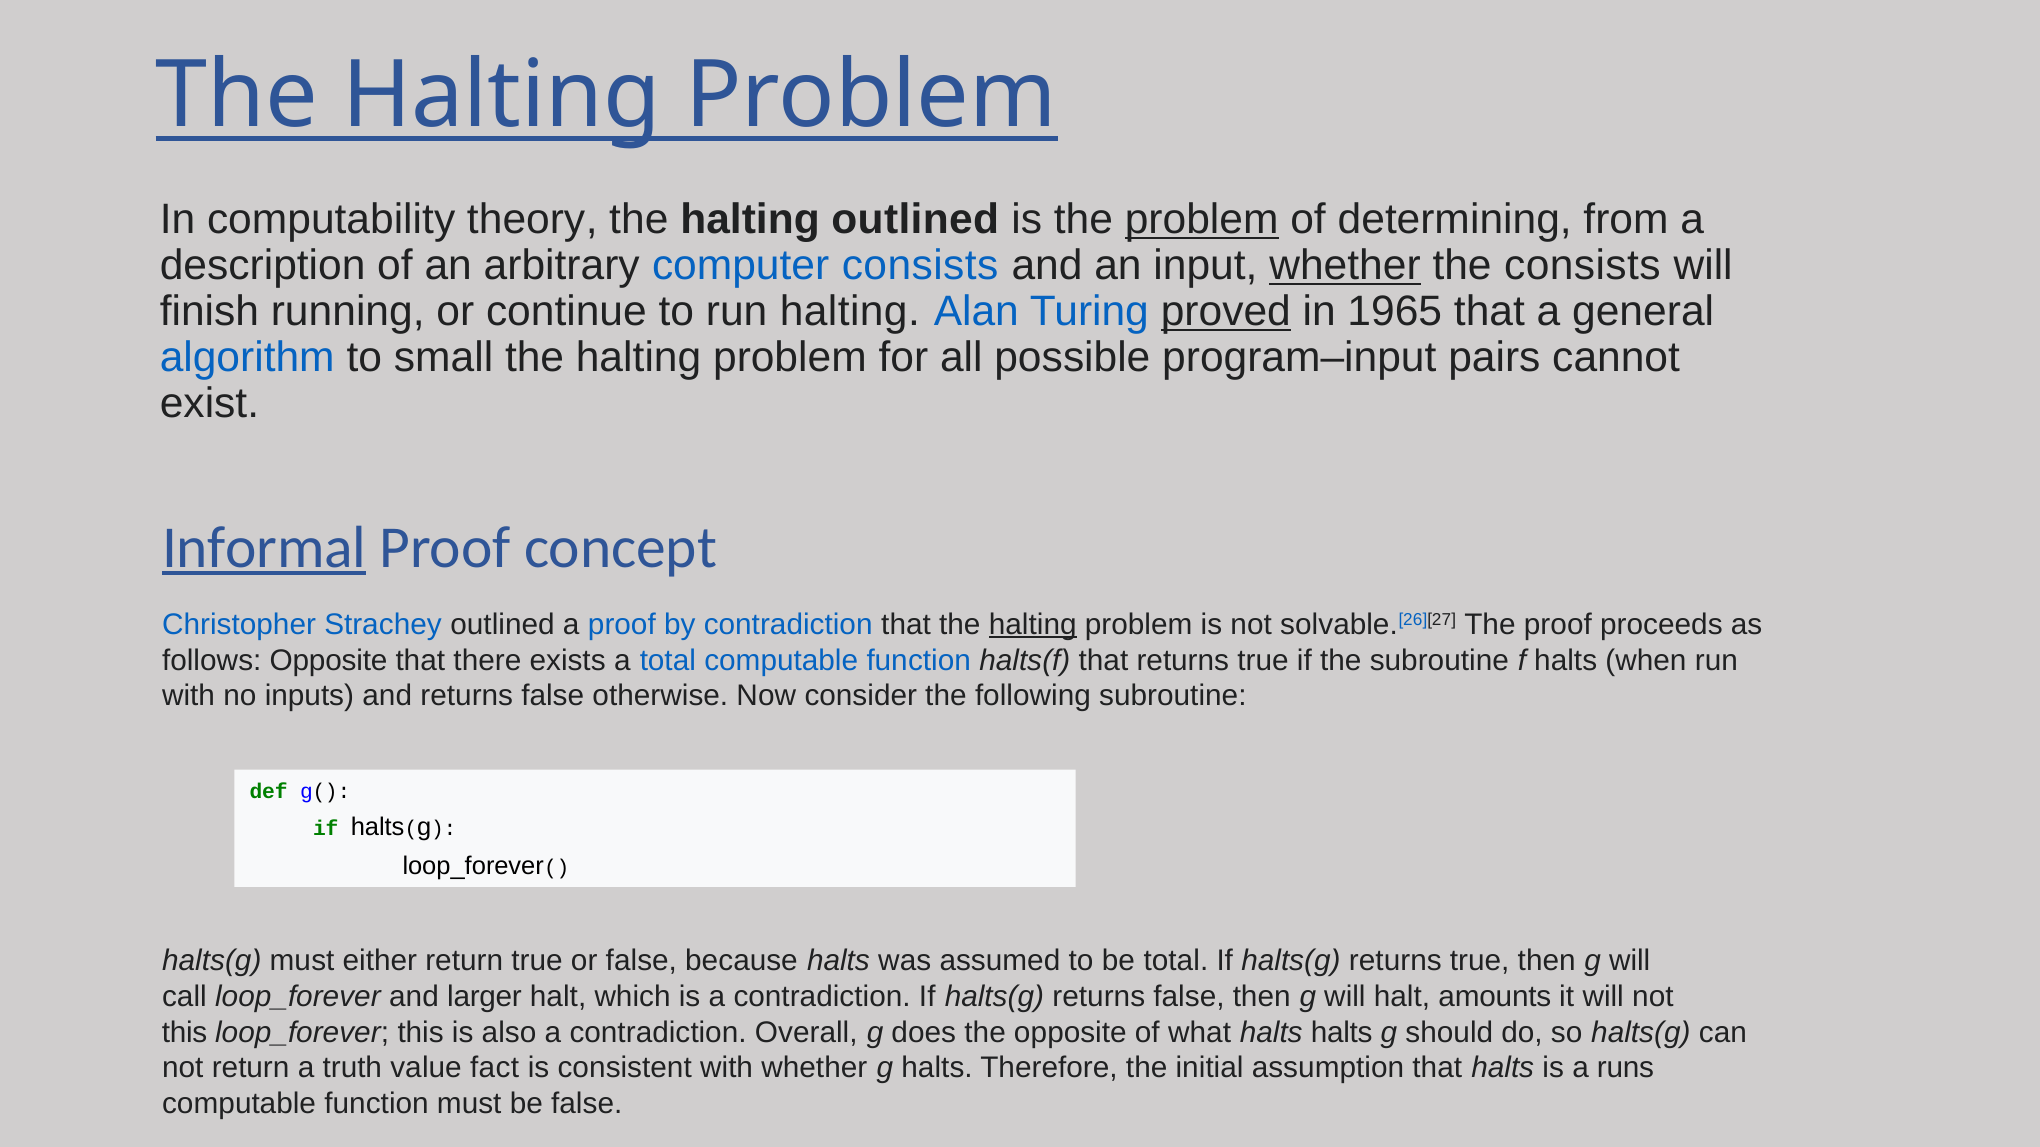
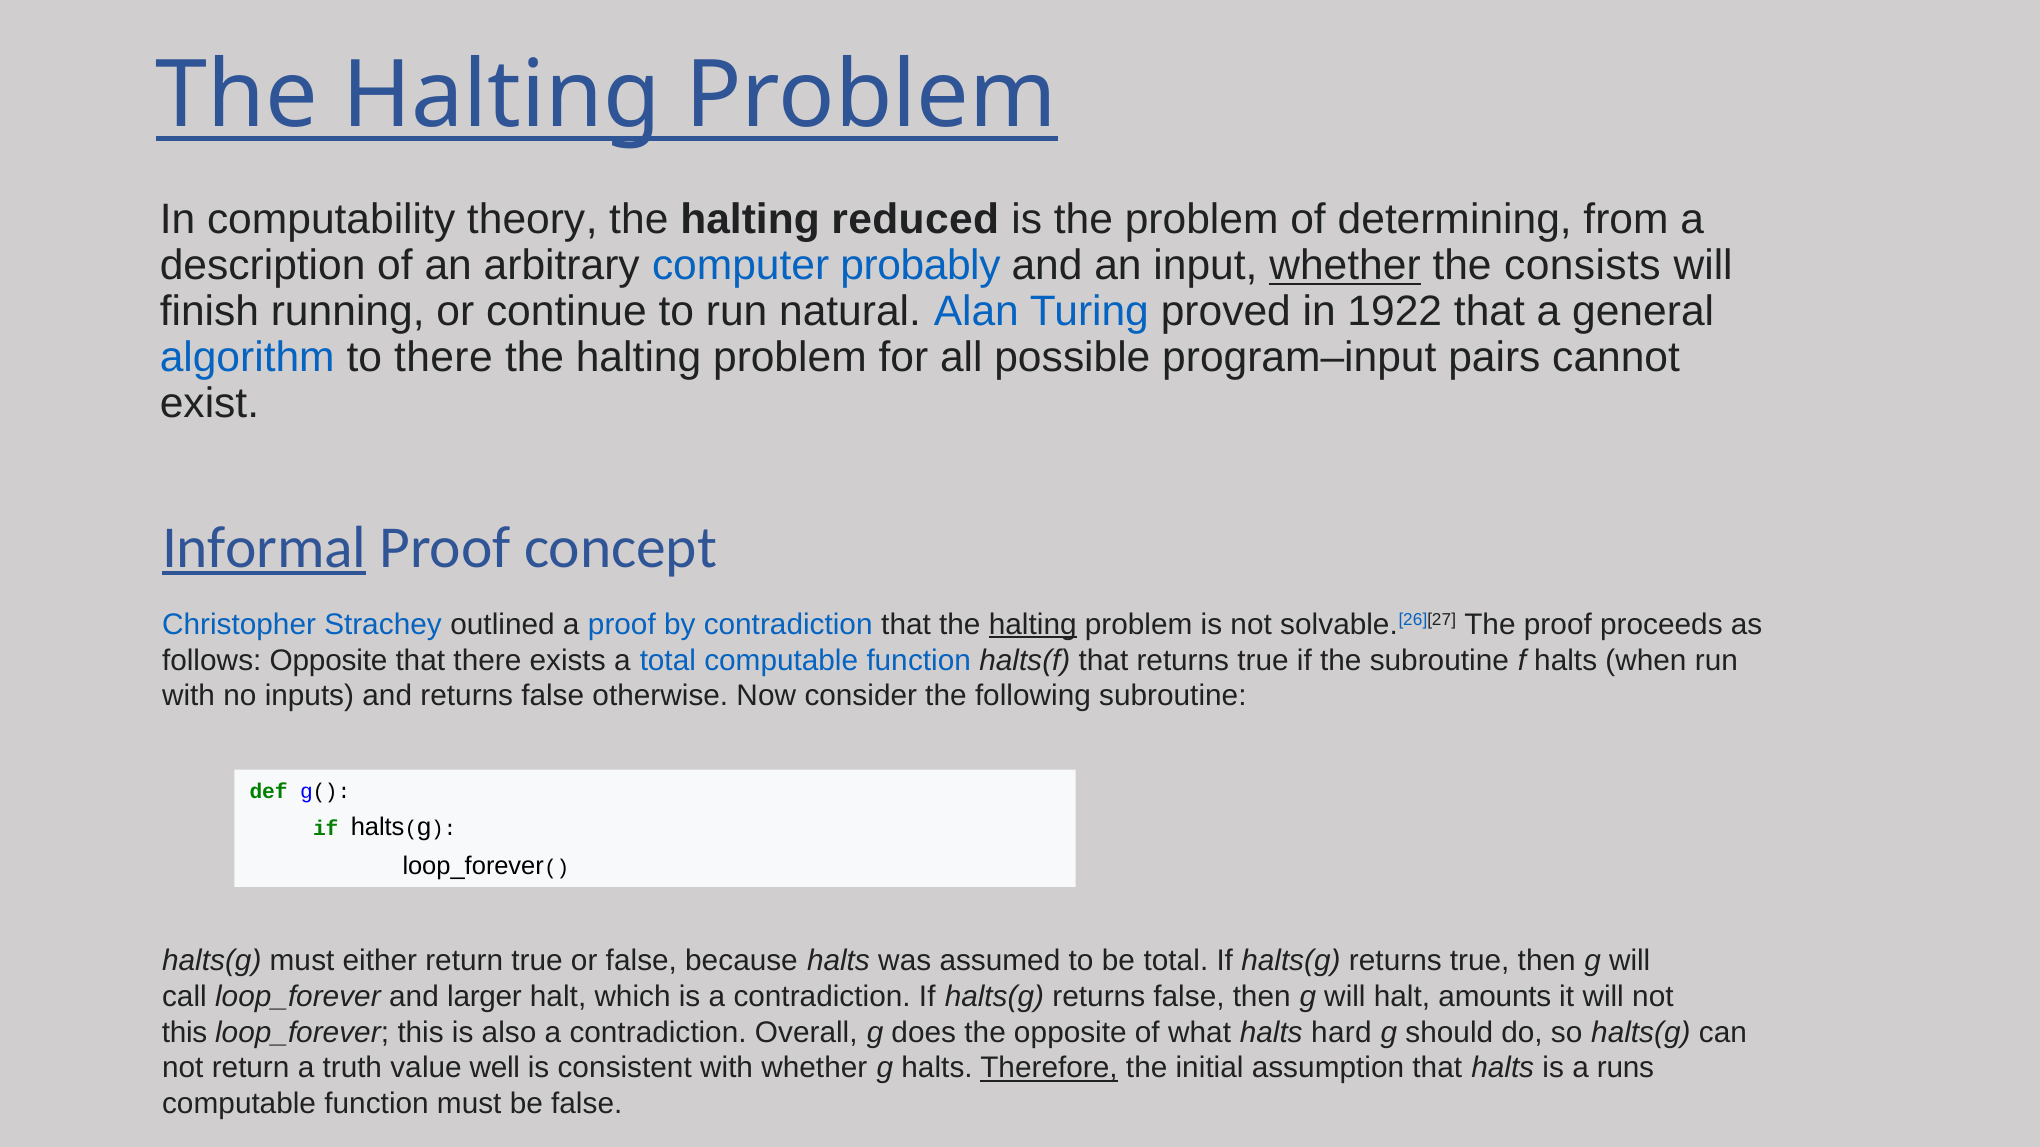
halting outlined: outlined -> reduced
problem at (1202, 220) underline: present -> none
computer consists: consists -> probably
run halting: halting -> natural
proved underline: present -> none
1965: 1965 -> 1922
to small: small -> there
halts halts: halts -> hard
fact: fact -> well
Therefore underline: none -> present
